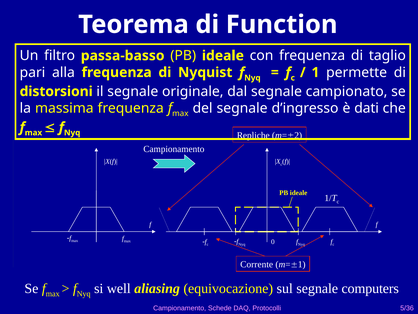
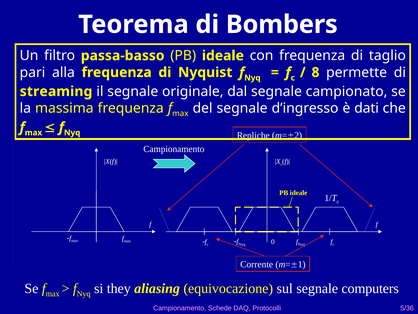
Function: Function -> Bombers
1: 1 -> 8
distorsioni: distorsioni -> streaming
well: well -> they
